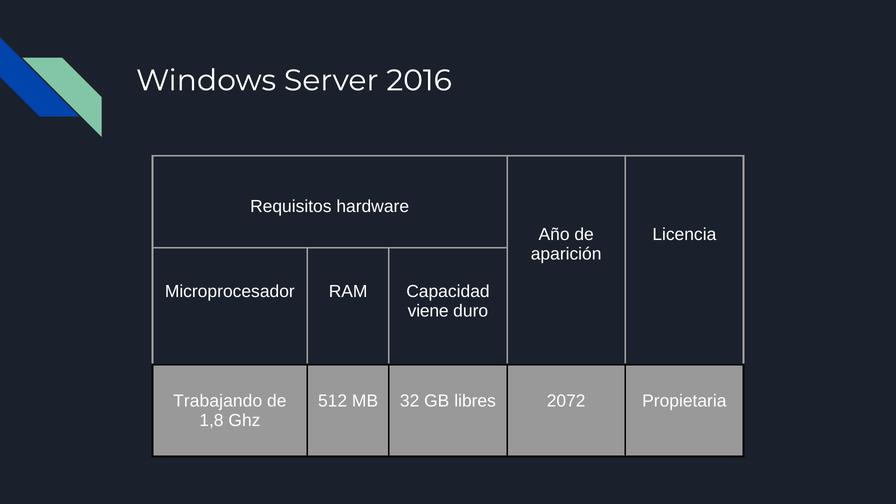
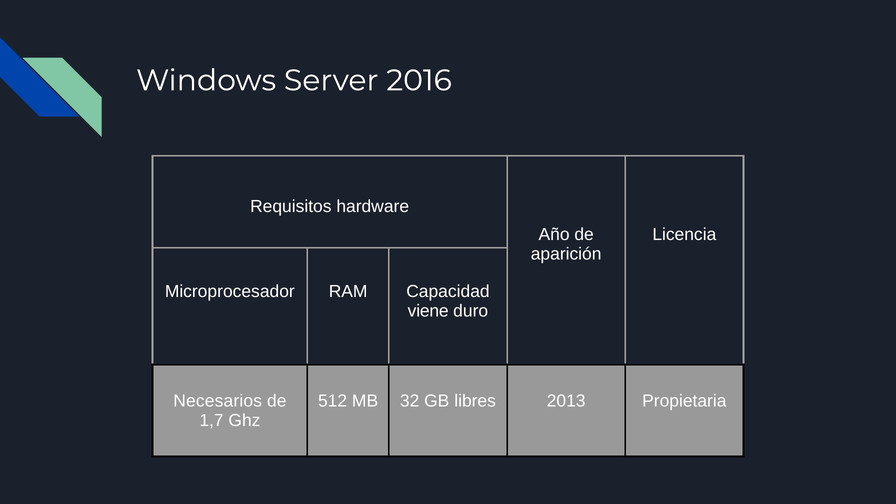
Trabajando: Trabajando -> Necesarios
2072: 2072 -> 2013
1,8: 1,8 -> 1,7
